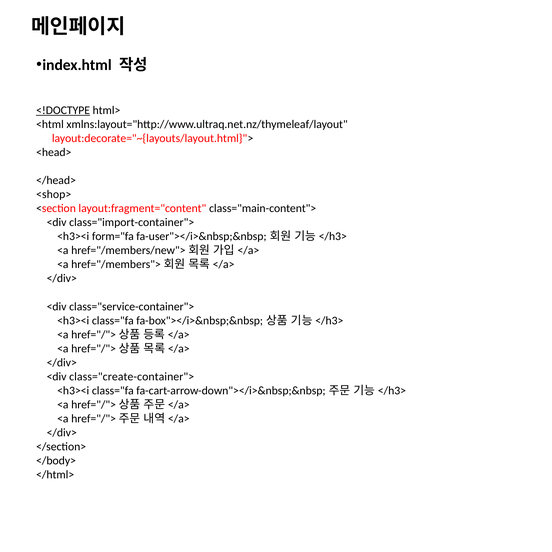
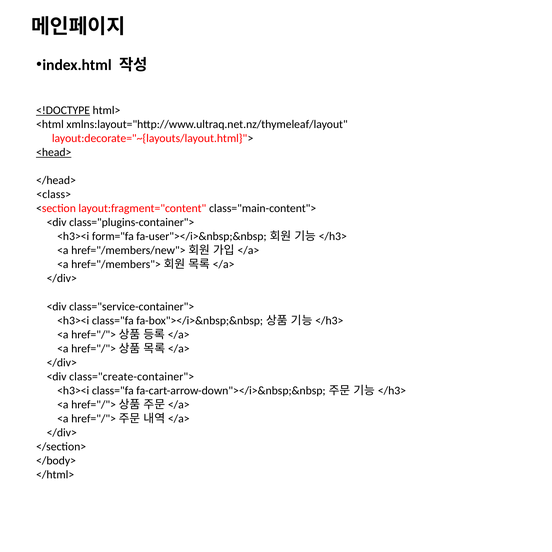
<head> underline: none -> present
<shop>: <shop> -> <class>
class="import-container">: class="import-container"> -> class="plugins-container">
